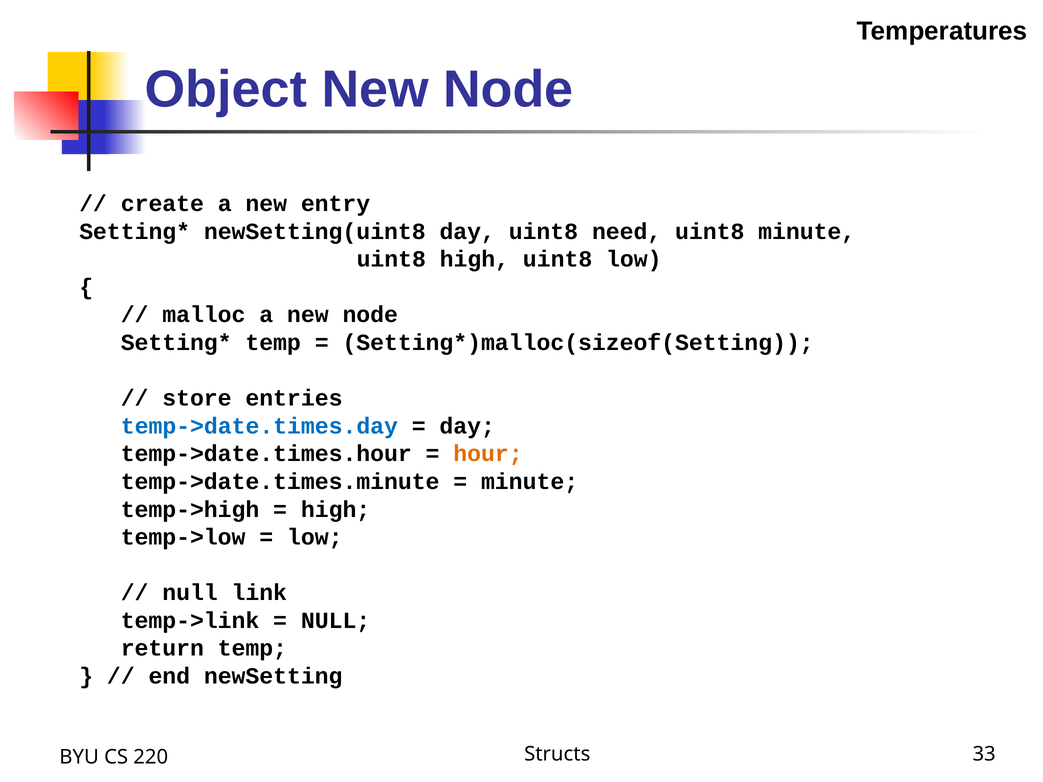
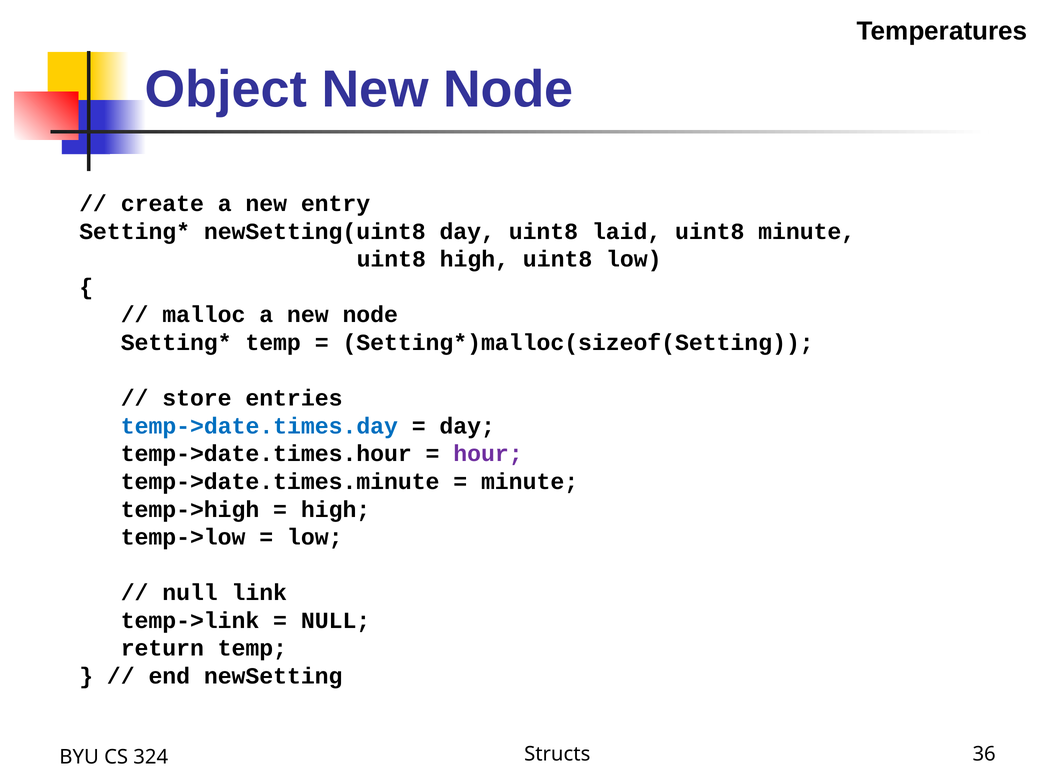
need: need -> laid
hour colour: orange -> purple
33: 33 -> 36
220: 220 -> 324
